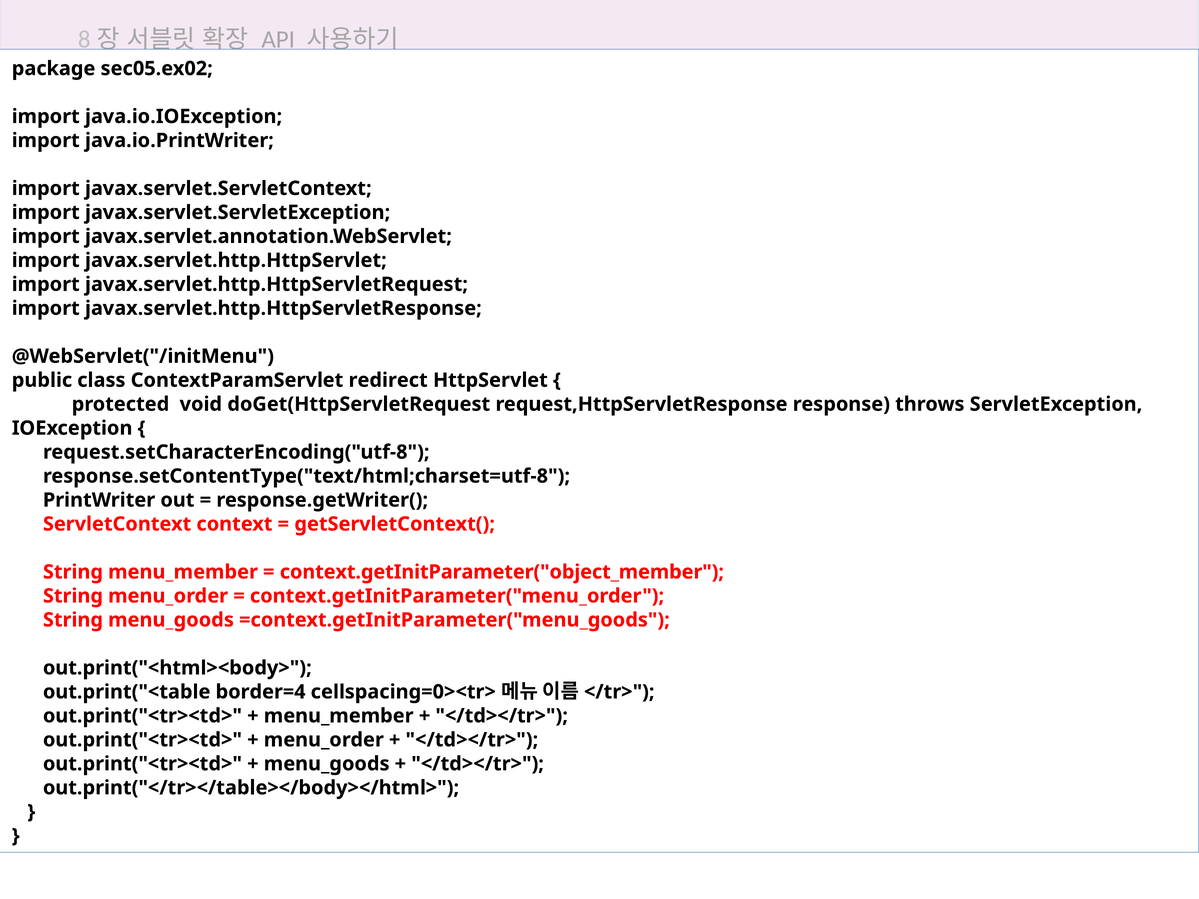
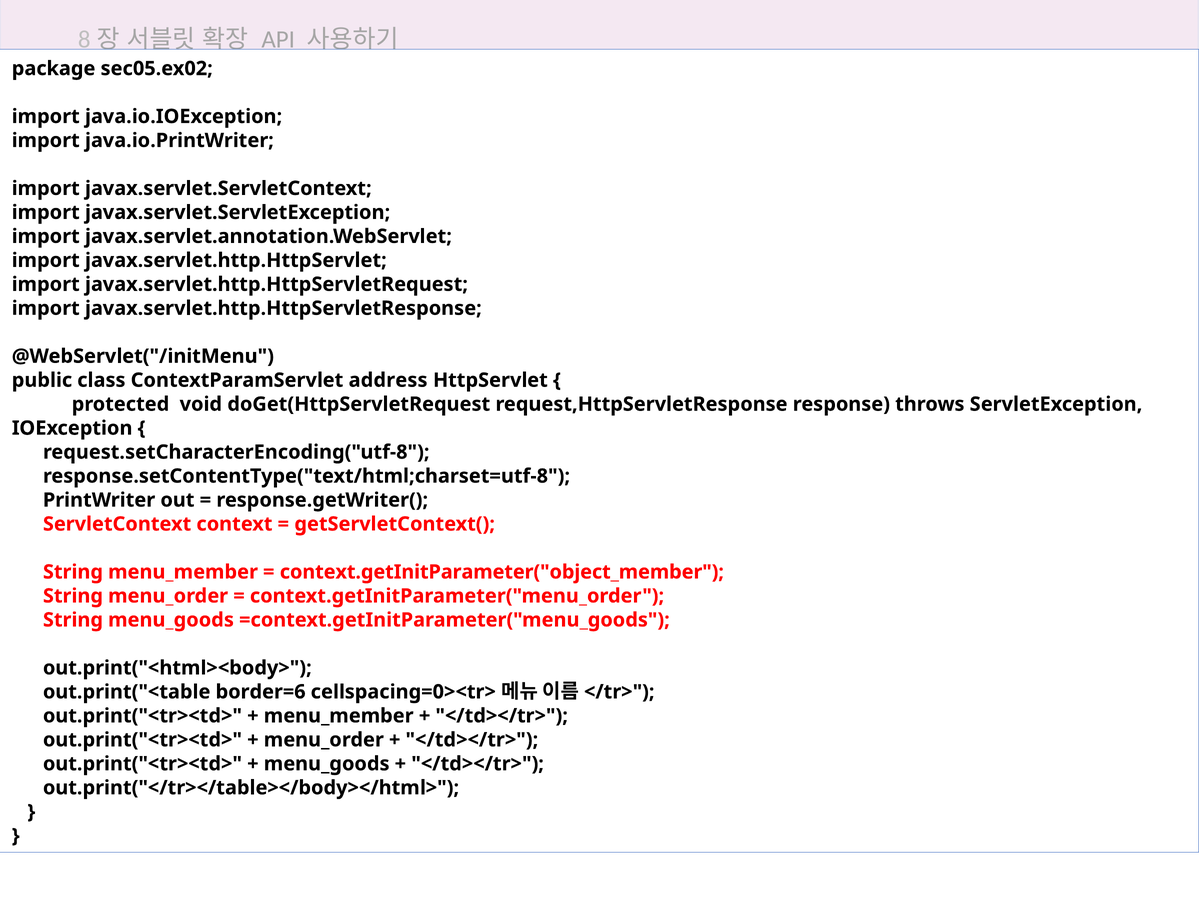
redirect: redirect -> address
border=4: border=4 -> border=6
